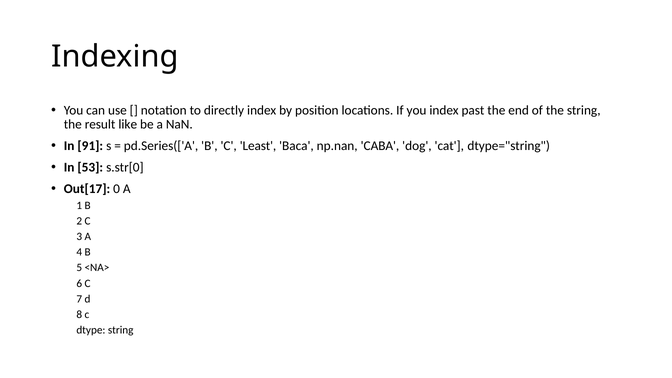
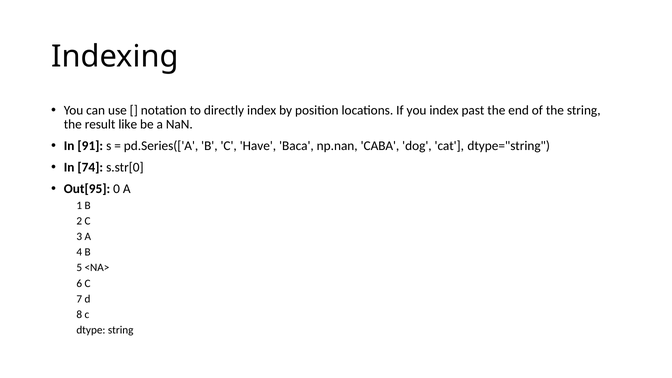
Least: Least -> Have
53: 53 -> 74
Out[17: Out[17 -> Out[95
